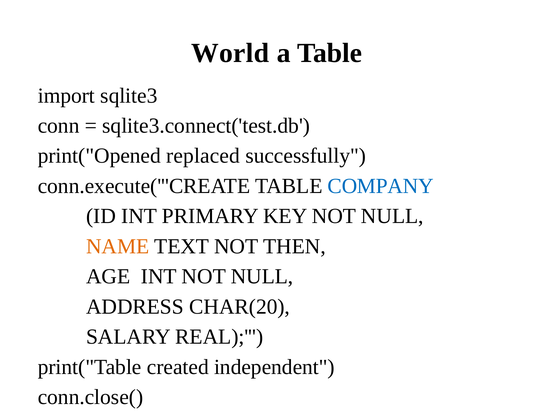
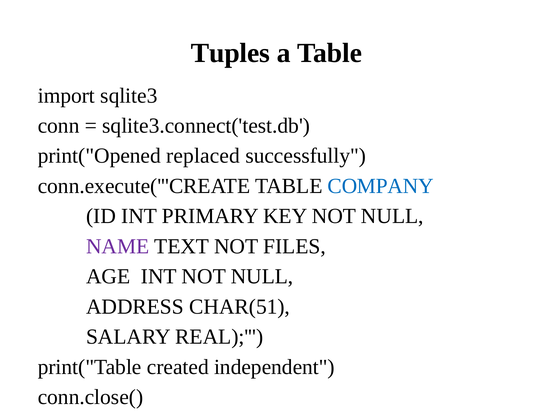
World: World -> Tuples
NAME colour: orange -> purple
THEN: THEN -> FILES
CHAR(20: CHAR(20 -> CHAR(51
